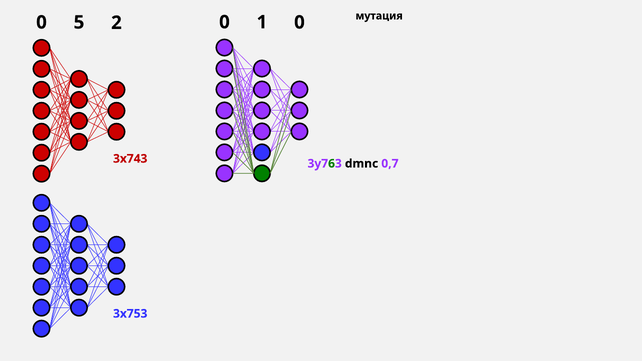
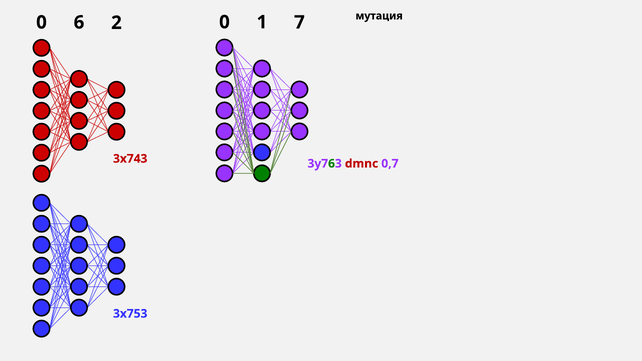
1 0: 0 -> 7
5: 5 -> 6
dmnc colour: black -> red
